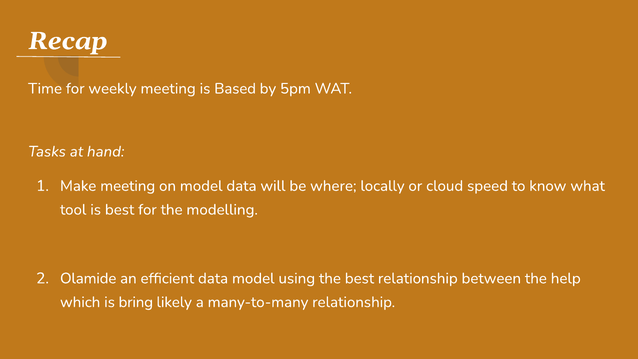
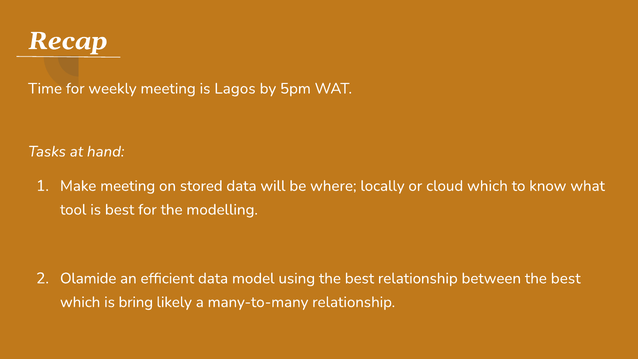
Based: Based -> Lagos
on model: model -> stored
cloud speed: speed -> which
between the help: help -> best
